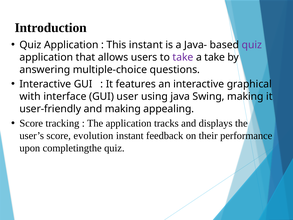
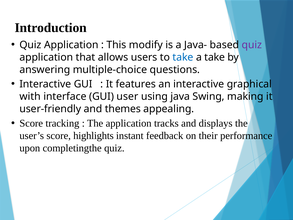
This instant: instant -> modify
take at (183, 57) colour: purple -> blue
and making: making -> themes
evolution: evolution -> highlights
